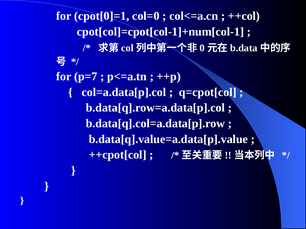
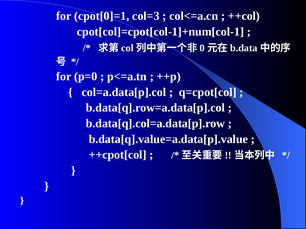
col=0: col=0 -> col=3
p=7: p=7 -> p=0
